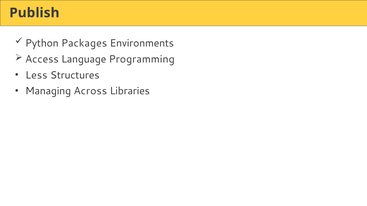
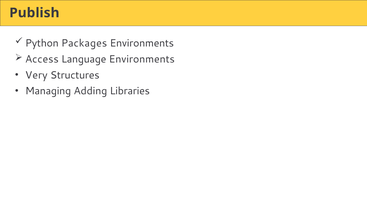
Language Programming: Programming -> Environments
Less: Less -> Very
Across: Across -> Adding
